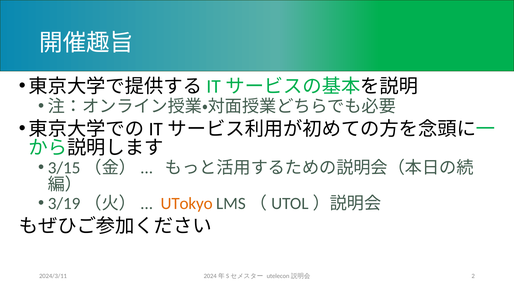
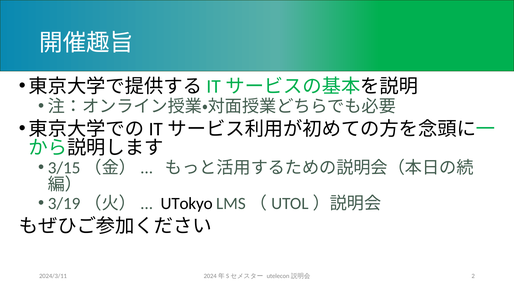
UTokyo colour: orange -> black
